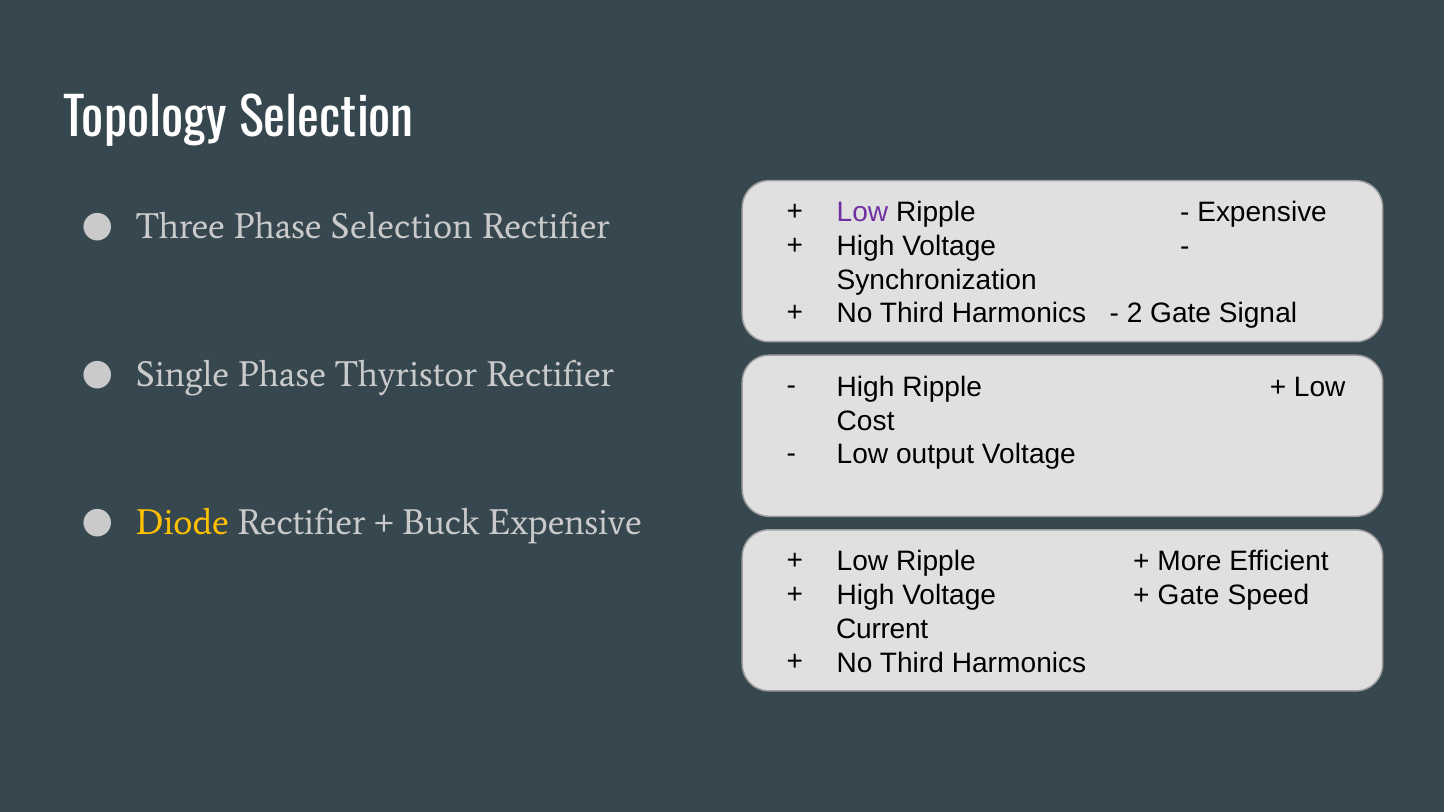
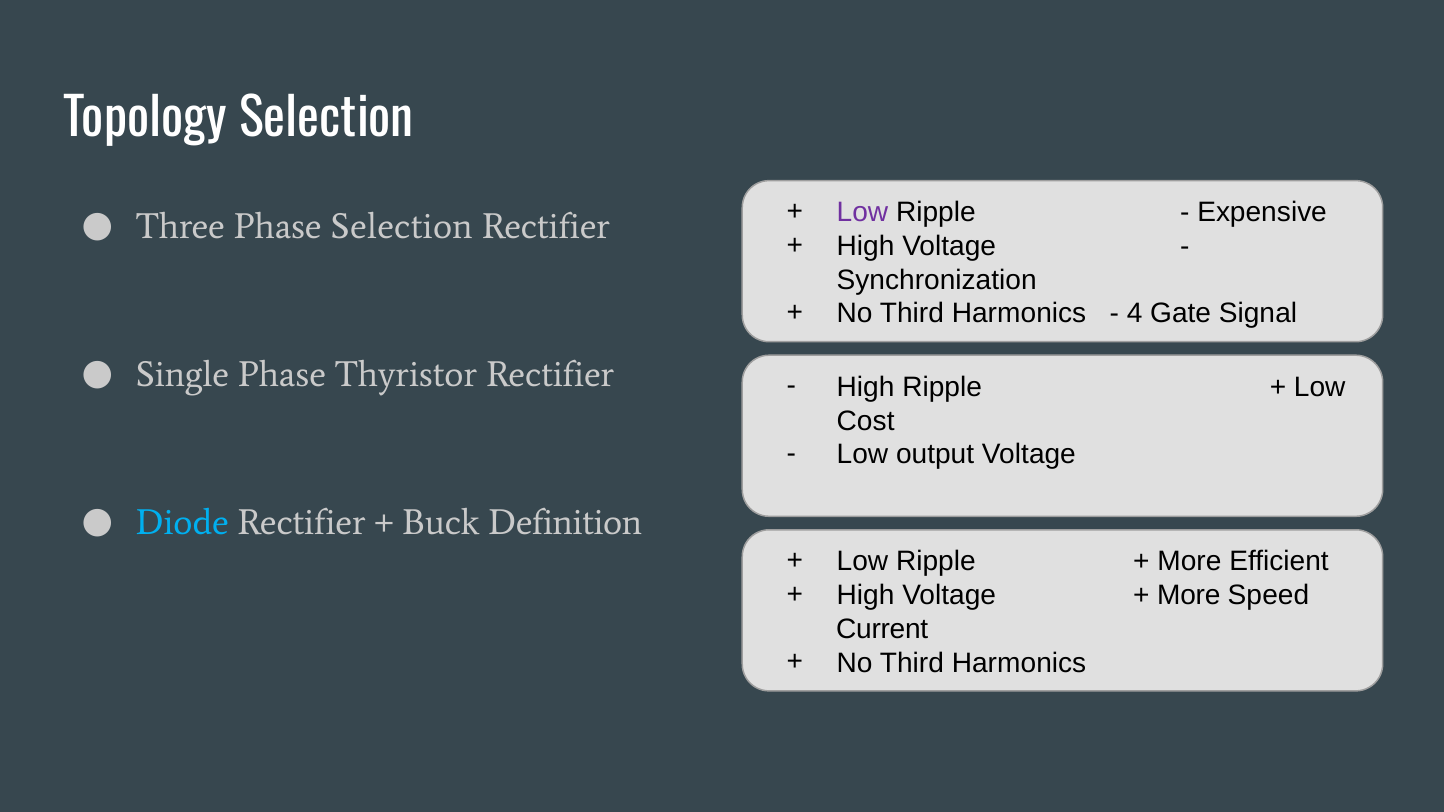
2: 2 -> 4
Diode colour: yellow -> light blue
Buck Expensive: Expensive -> Definition
Gate at (1189, 596): Gate -> More
